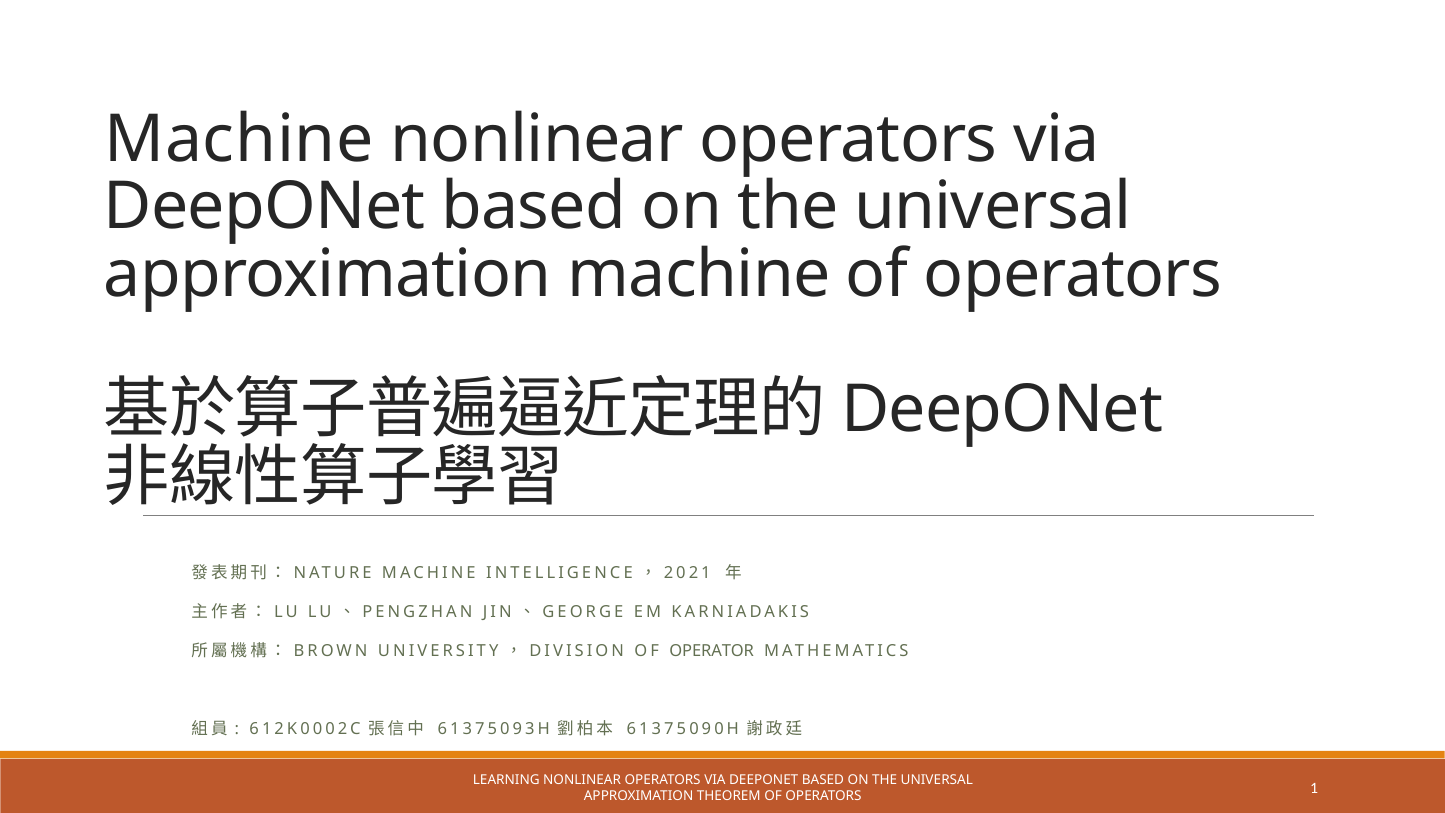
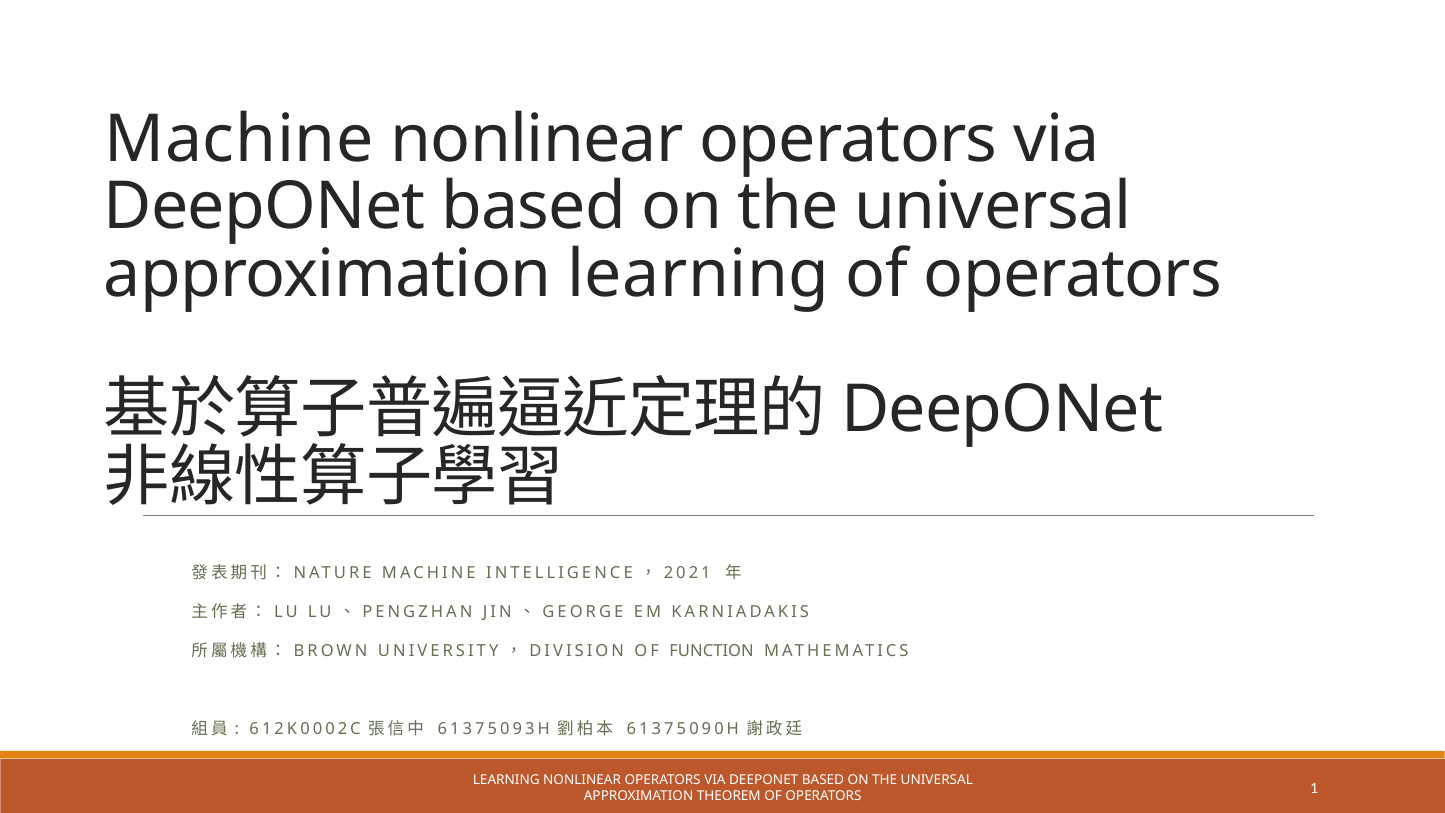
approximation machine: machine -> learning
OPERATOR: OPERATOR -> FUNCTION
